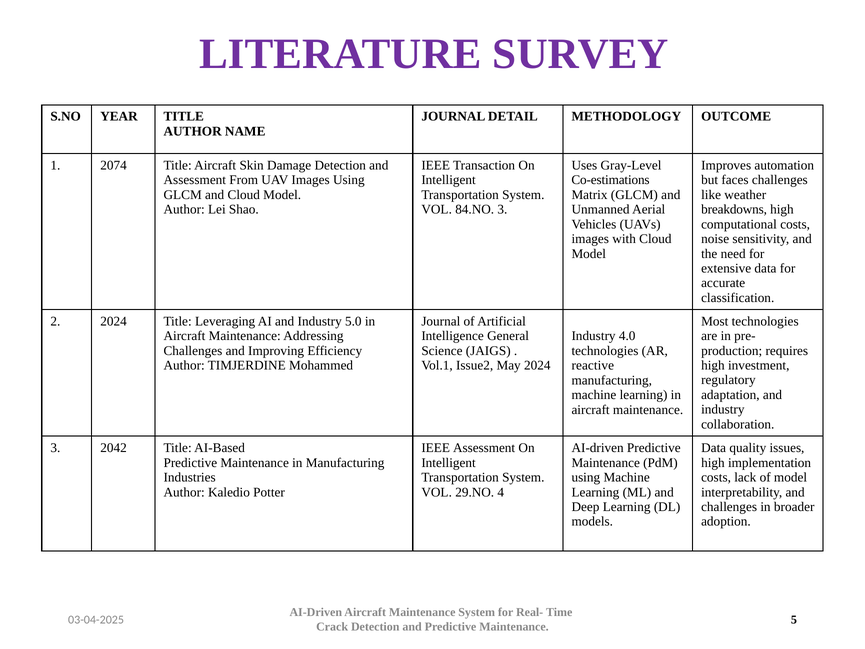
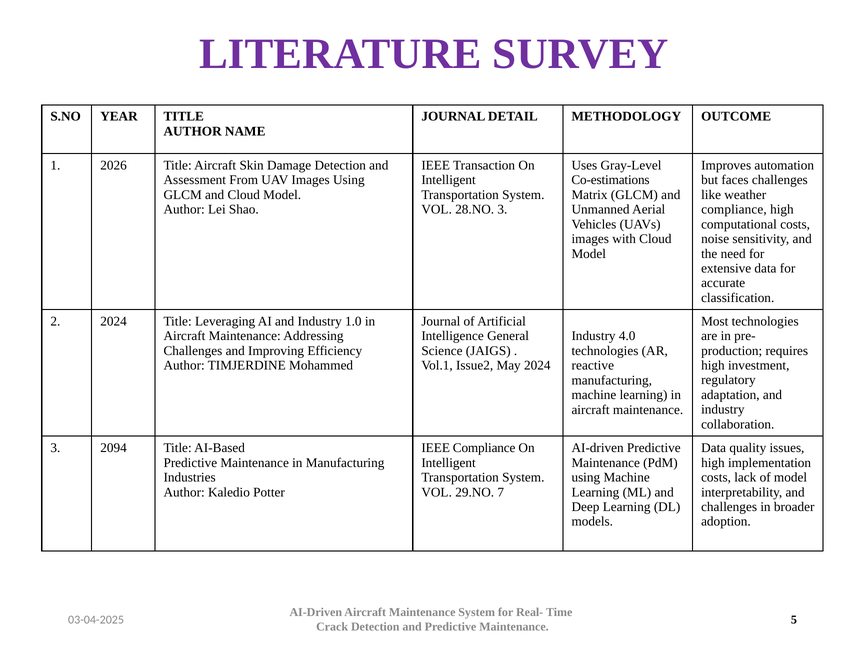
2074: 2074 -> 2026
84.NO: 84.NO -> 28.NO
breakdowns at (734, 209): breakdowns -> compliance
5.0: 5.0 -> 1.0
2042: 2042 -> 2094
IEEE Assessment: Assessment -> Compliance
4: 4 -> 7
